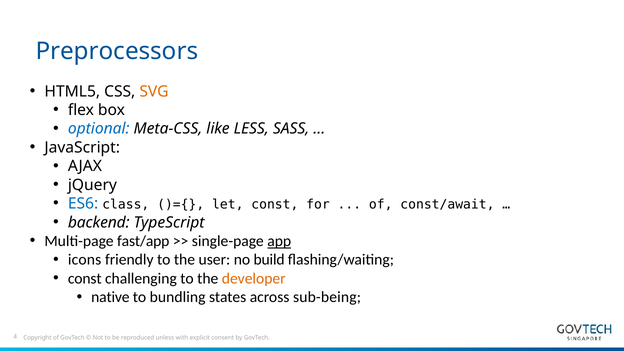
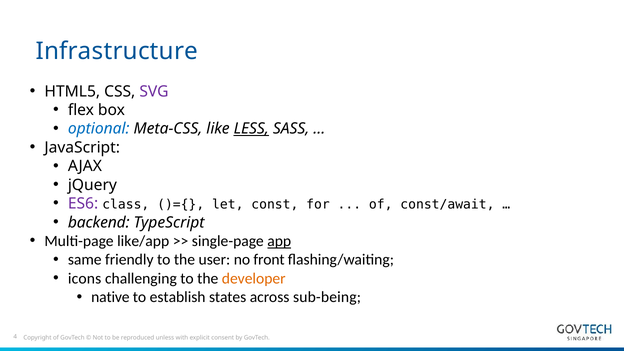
Preprocessors: Preprocessors -> Infrastructure
SVG colour: orange -> purple
LESS underline: none -> present
ES6 colour: blue -> purple
fast/app: fast/app -> like/app
icons: icons -> same
build: build -> front
const at (85, 279): const -> icons
bundling: bundling -> establish
